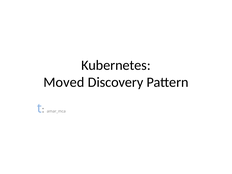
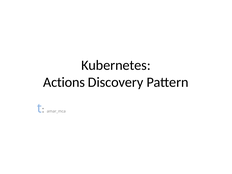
Moved: Moved -> Actions
